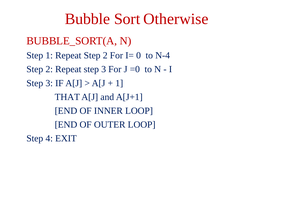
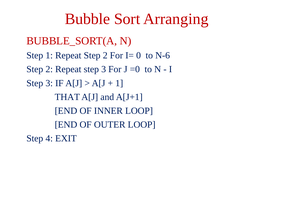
Otherwise: Otherwise -> Arranging
N-4: N-4 -> N-6
